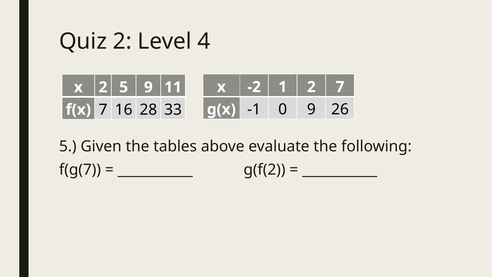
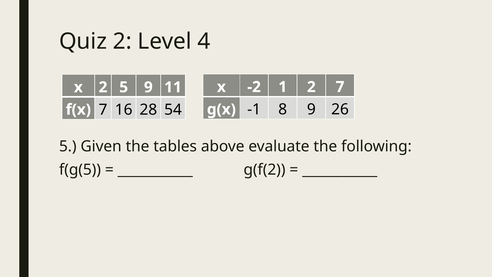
0: 0 -> 8
33: 33 -> 54
f(g(7: f(g(7 -> f(g(5
